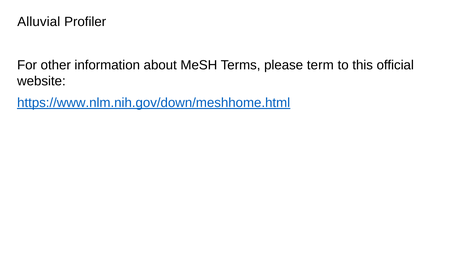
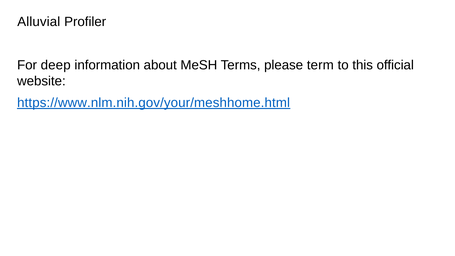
other: other -> deep
https://www.nlm.nih.gov/down/meshhome.html: https://www.nlm.nih.gov/down/meshhome.html -> https://www.nlm.nih.gov/your/meshhome.html
